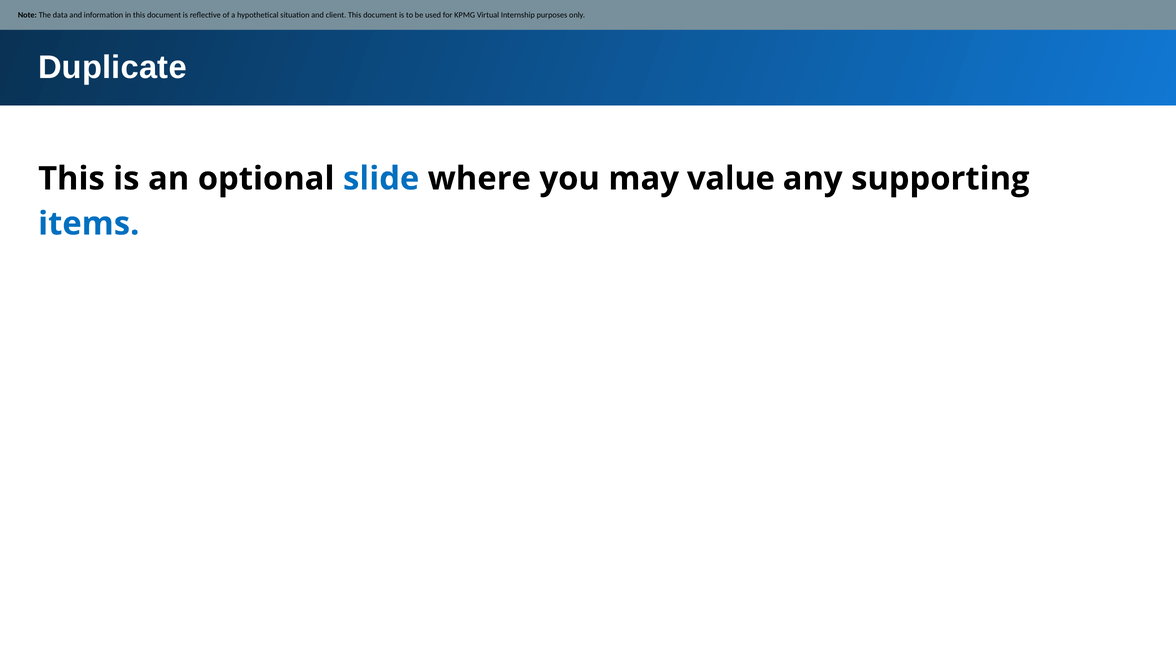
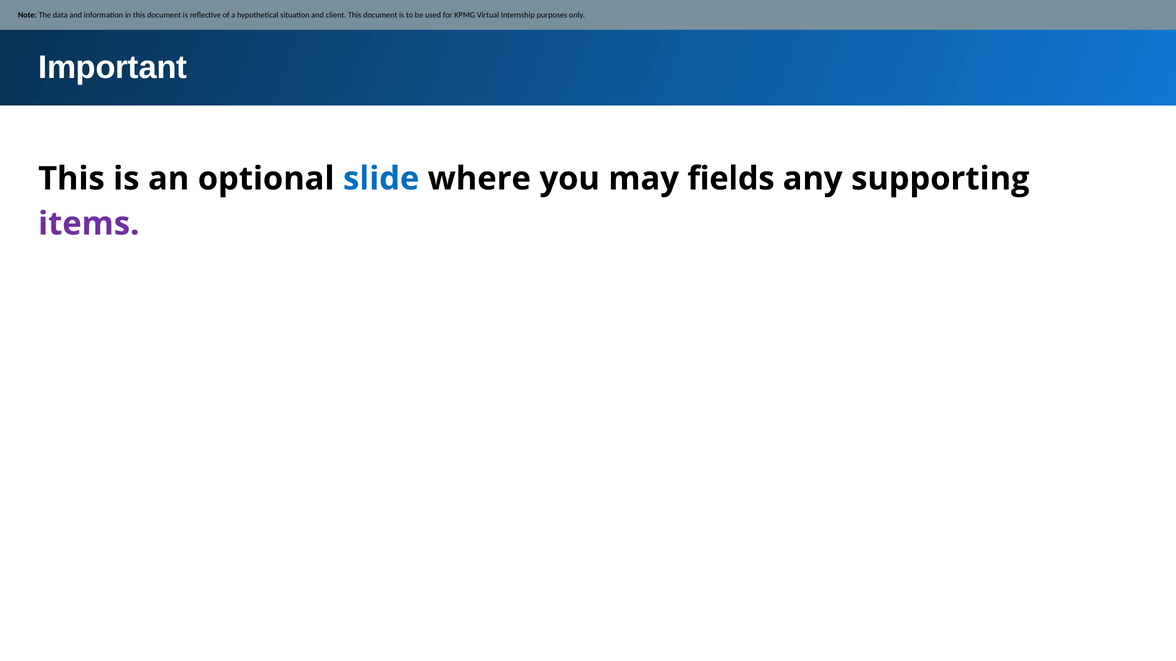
Duplicate: Duplicate -> Important
value: value -> fields
items colour: blue -> purple
